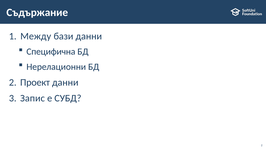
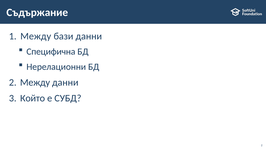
2 Проект: Проект -> Между
Запис: Запис -> Който
